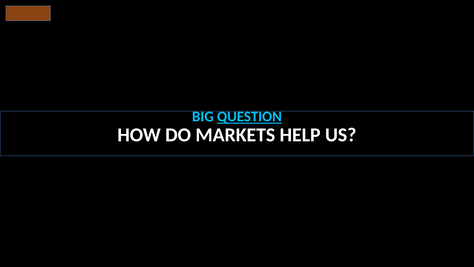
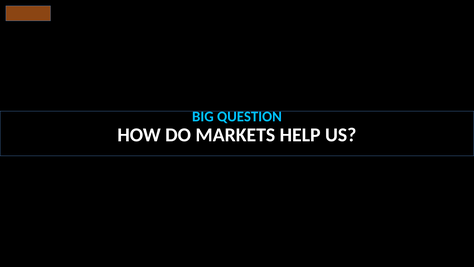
QUESTION underline: present -> none
